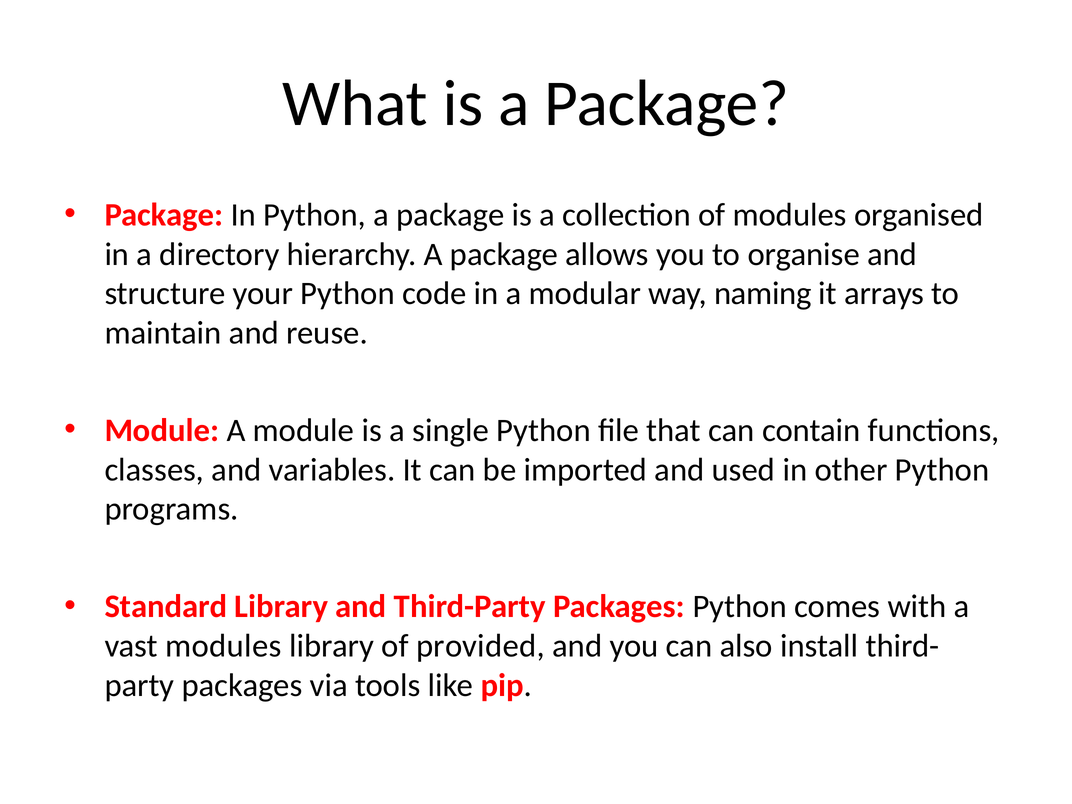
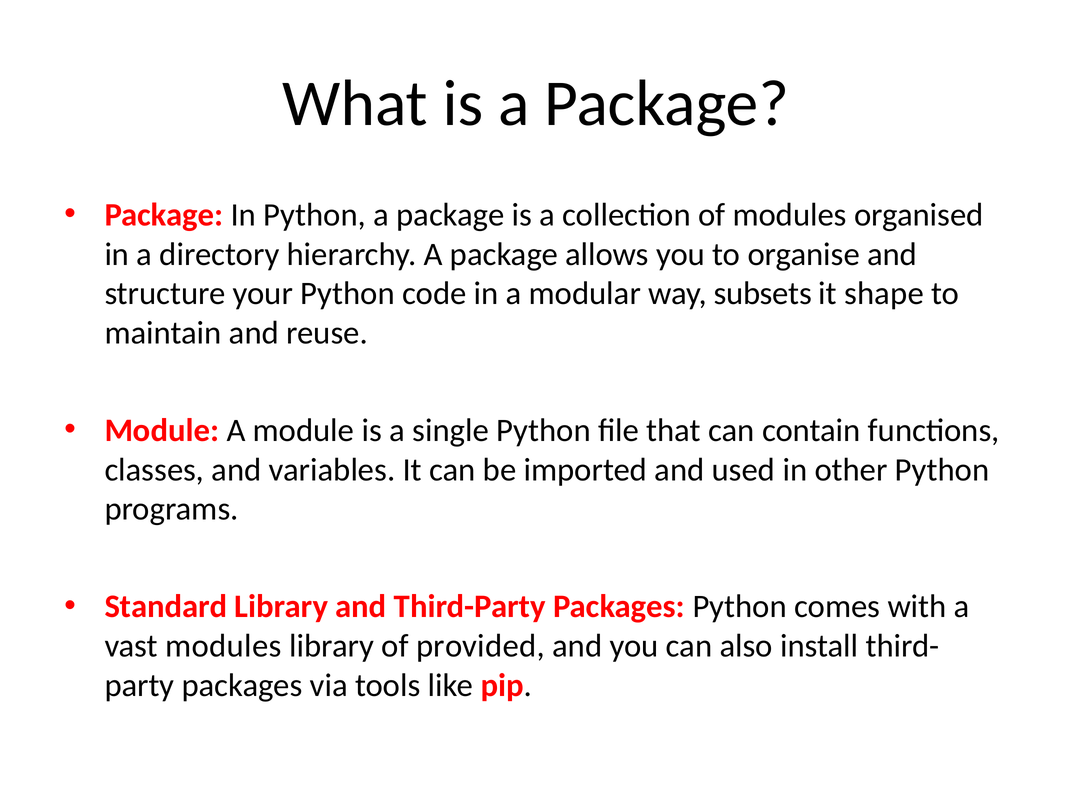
naming: naming -> subsets
arrays: arrays -> shape
